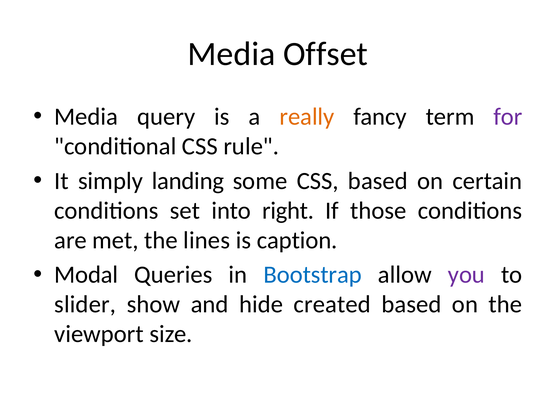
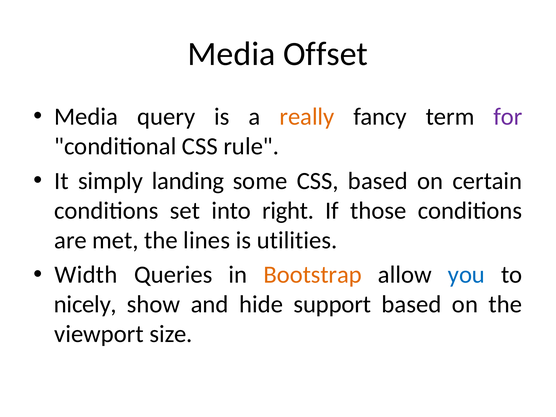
caption: caption -> utilities
Modal: Modal -> Width
Bootstrap colour: blue -> orange
you colour: purple -> blue
slider: slider -> nicely
created: created -> support
